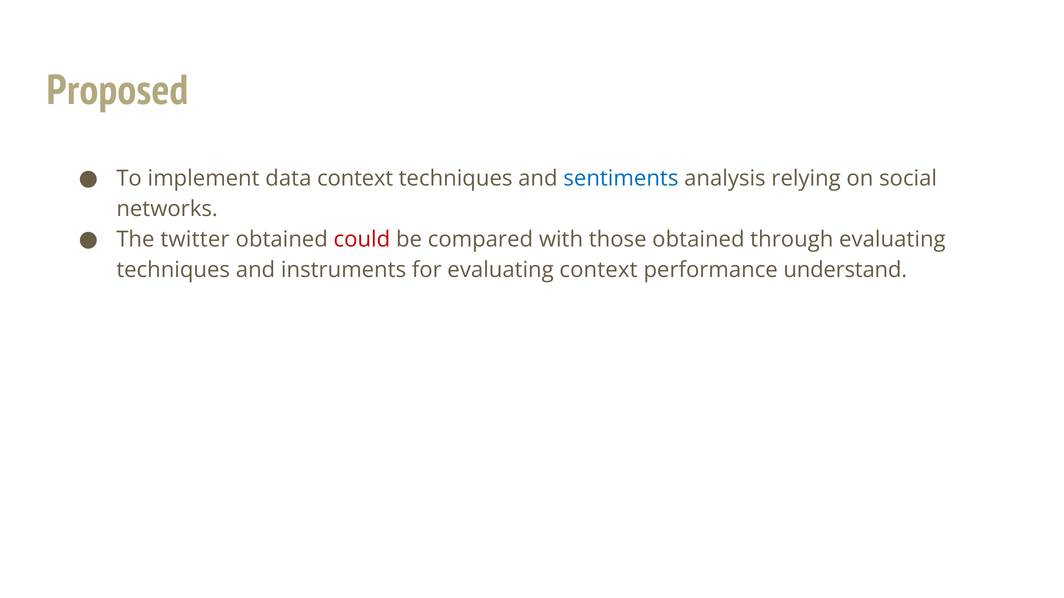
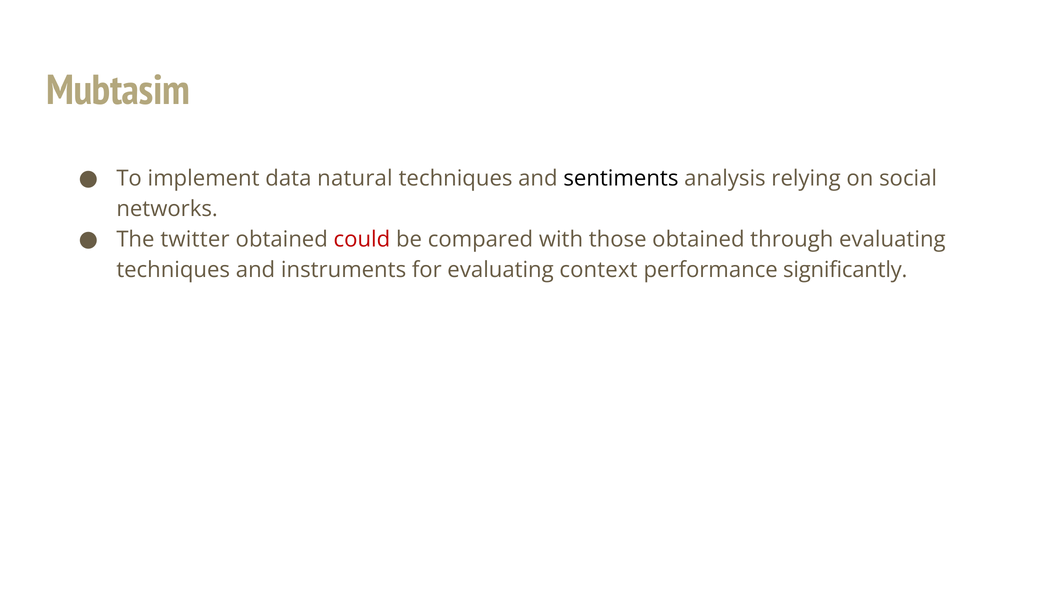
Proposed: Proposed -> Mubtasim
data context: context -> natural
sentiments colour: blue -> black
understand: understand -> significantly
